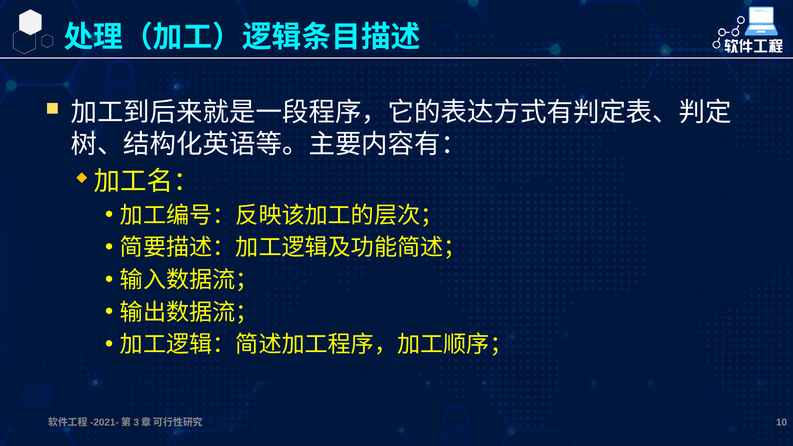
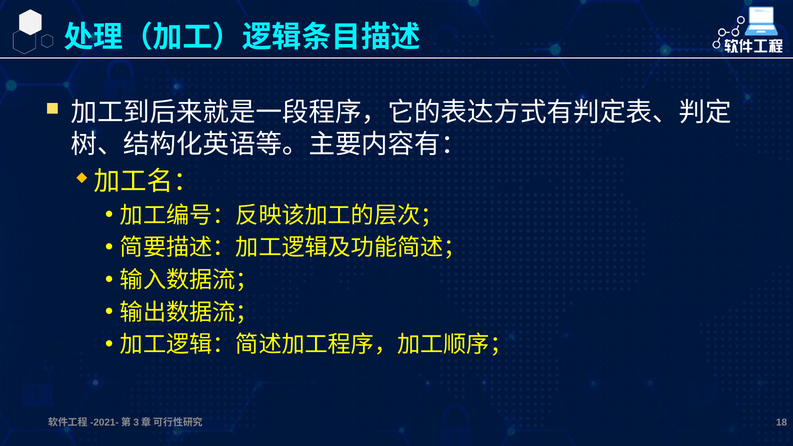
10: 10 -> 18
